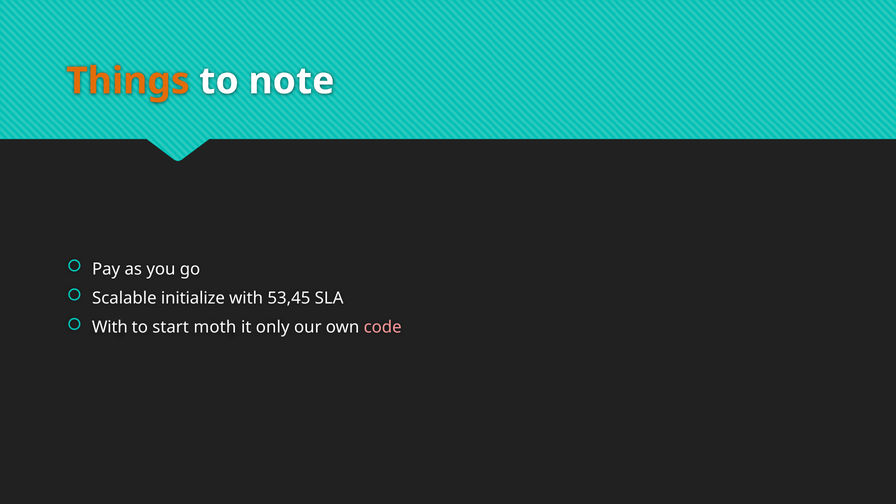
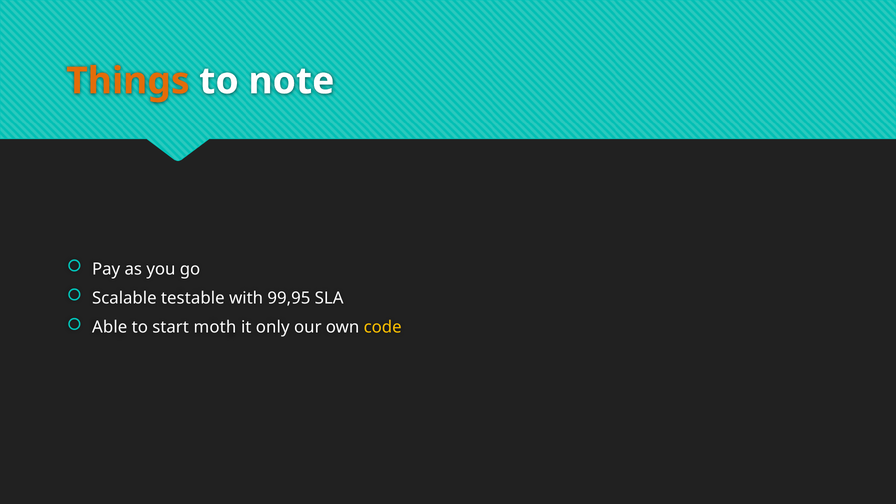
initialize: initialize -> testable
53,45: 53,45 -> 99,95
With at (110, 327): With -> Able
code colour: pink -> yellow
